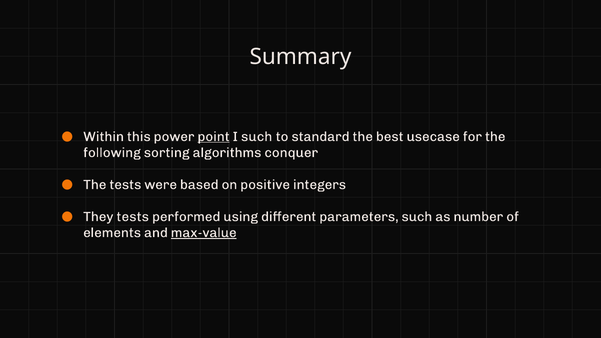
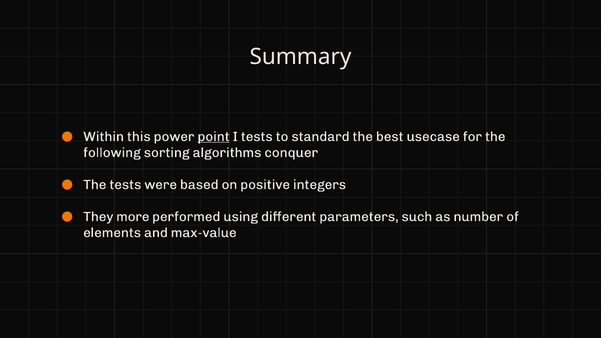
I such: such -> tests
They tests: tests -> more
max-value underline: present -> none
